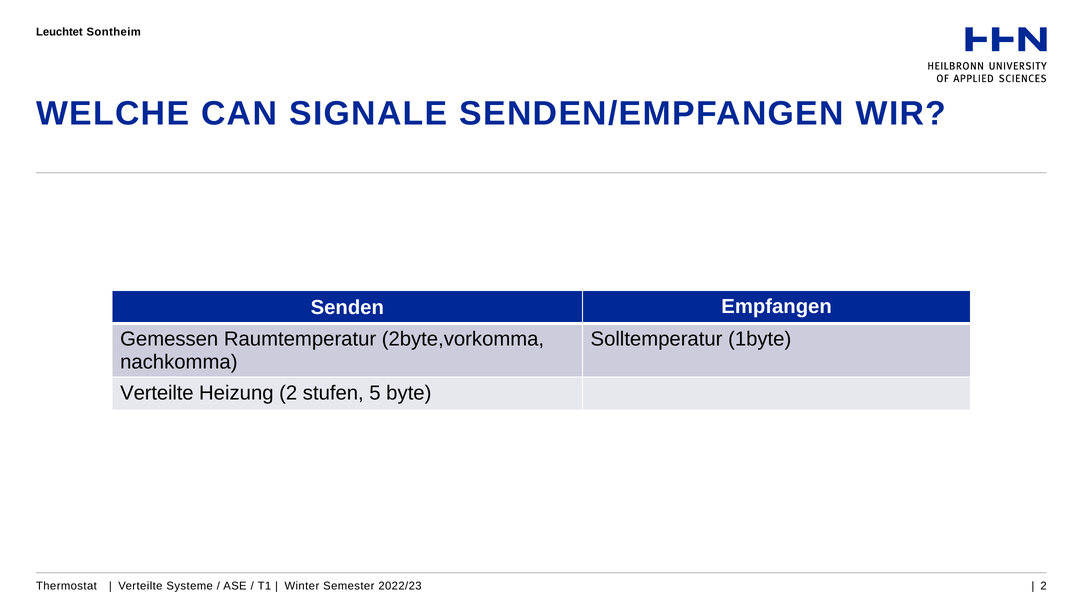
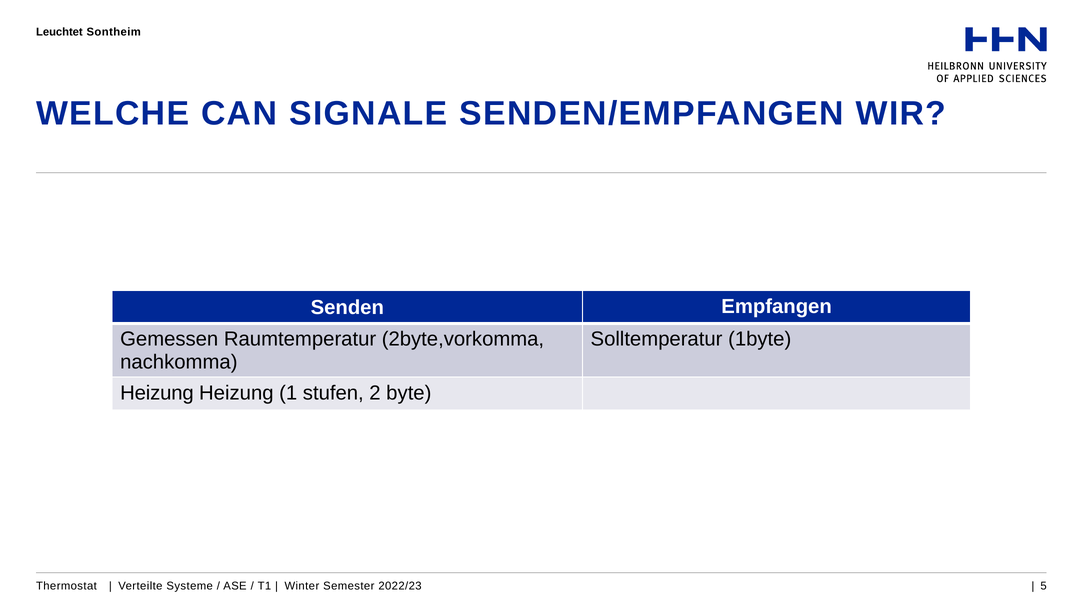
Verteilte at (157, 393): Verteilte -> Heizung
Heizung 2: 2 -> 1
5: 5 -> 2
2 at (1044, 586): 2 -> 5
